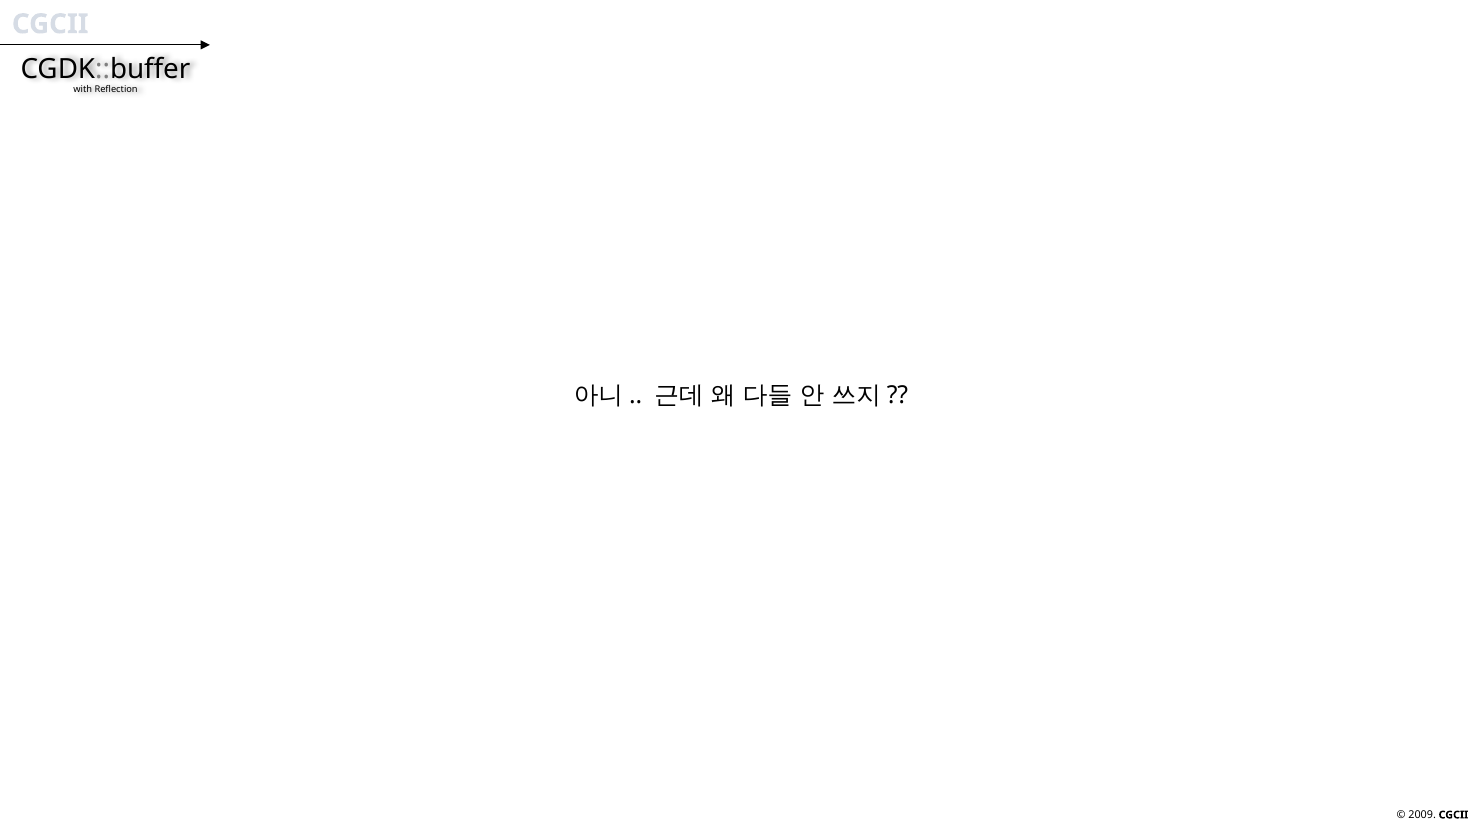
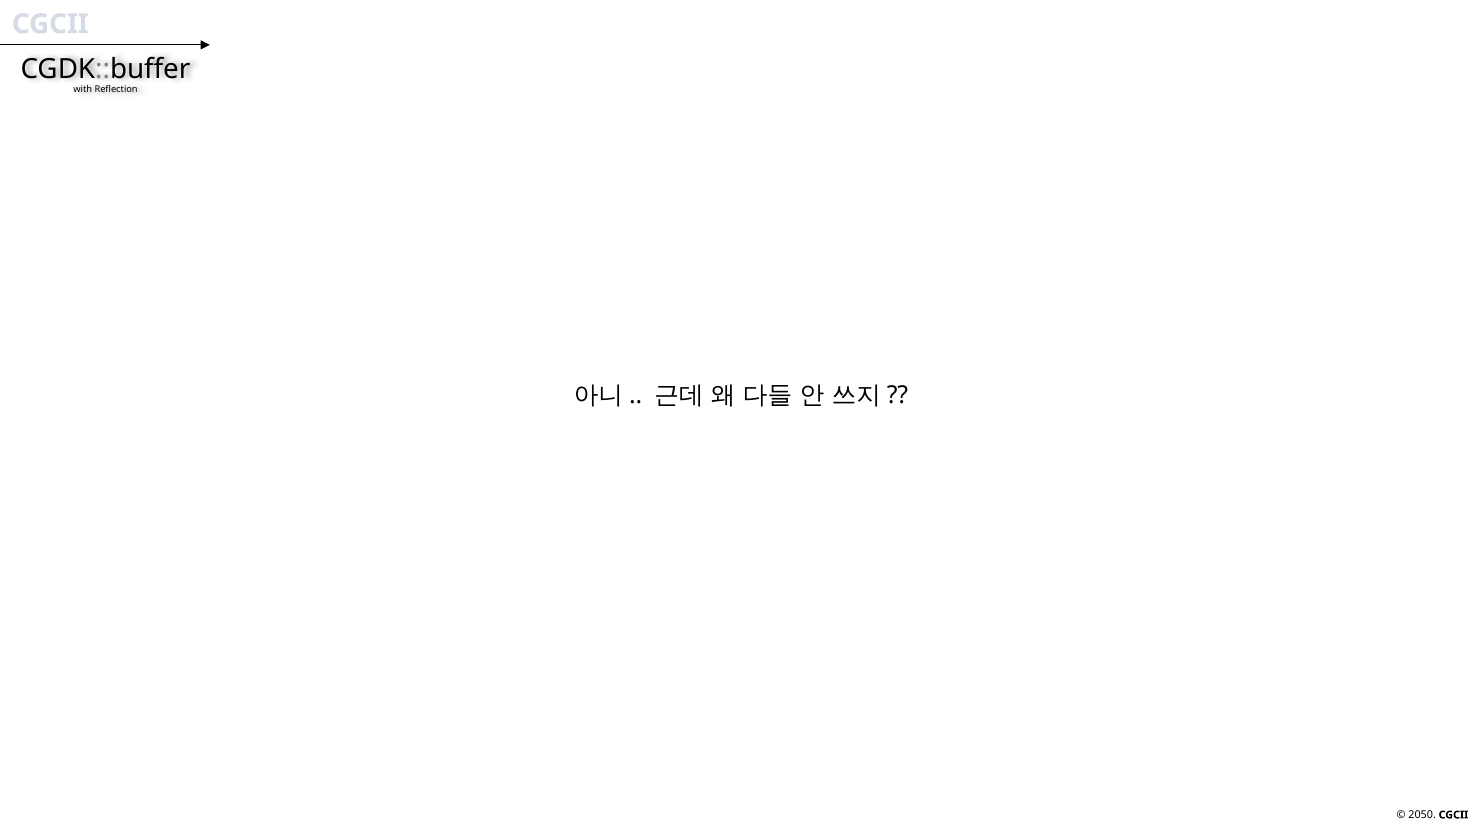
2009: 2009 -> 2050
